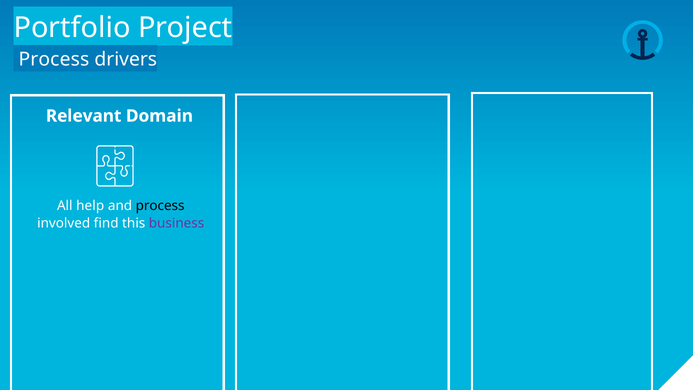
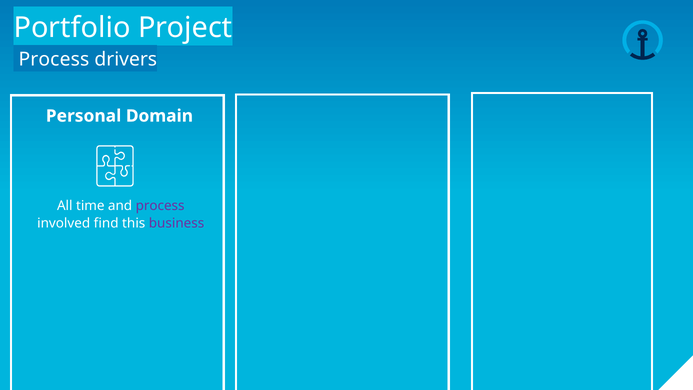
Relevant: Relevant -> Personal
help: help -> time
process at (160, 206) colour: black -> purple
